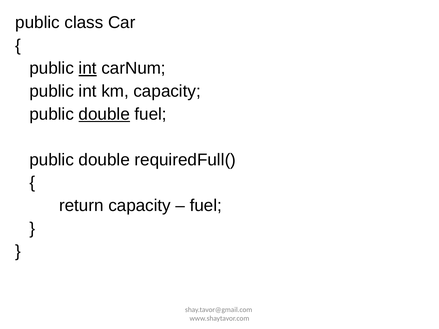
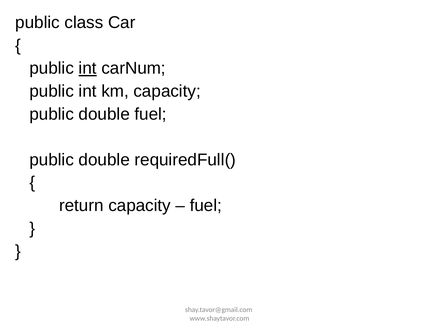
double at (104, 114) underline: present -> none
